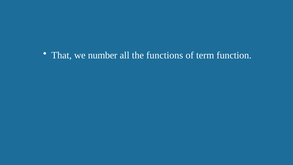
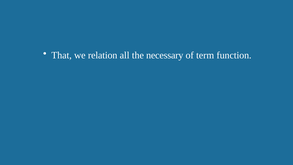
number: number -> relation
functions: functions -> necessary
